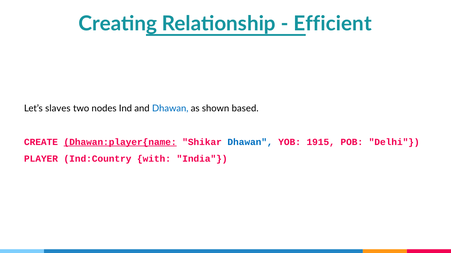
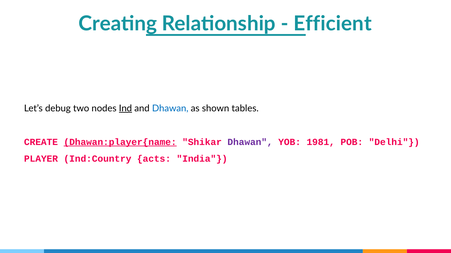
slaves: slaves -> debug
Ind underline: none -> present
based: based -> tables
Dhawan at (250, 142) colour: blue -> purple
1915: 1915 -> 1981
with: with -> acts
